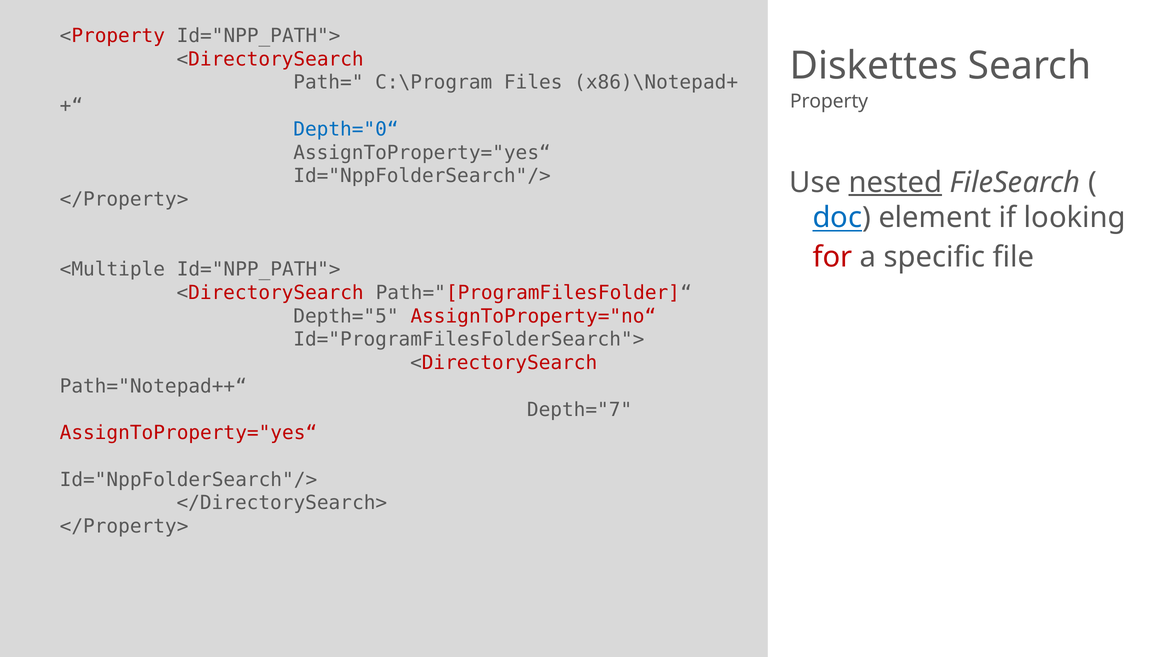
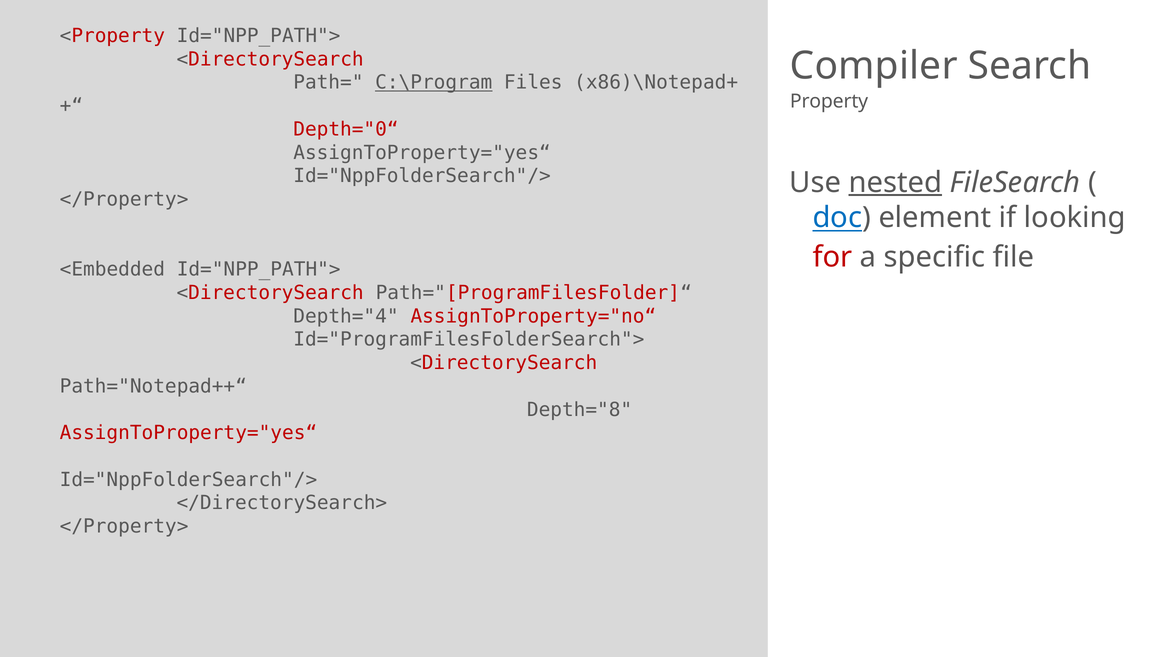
Diskettes: Diskettes -> Compiler
C:\Program underline: none -> present
Depth="0“ colour: blue -> red
<Multiple: <Multiple -> <Embedded
Depth="5: Depth="5 -> Depth="4
Depth="7: Depth="7 -> Depth="8
